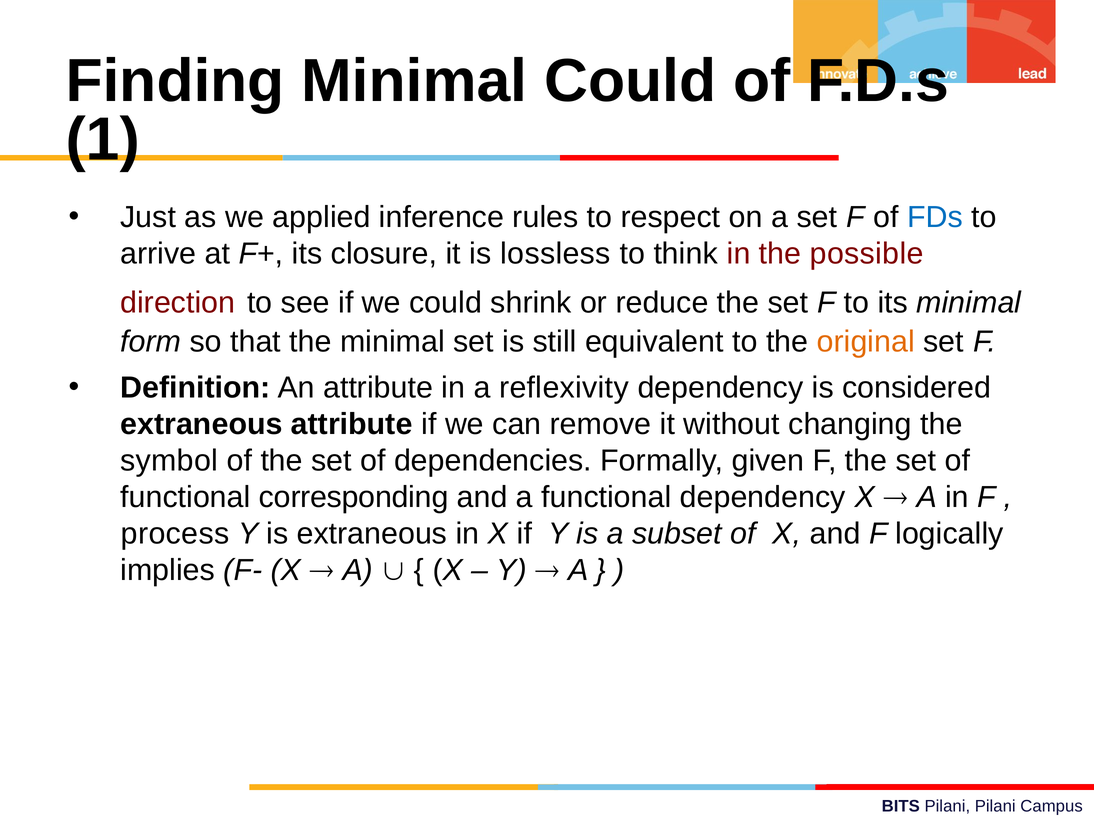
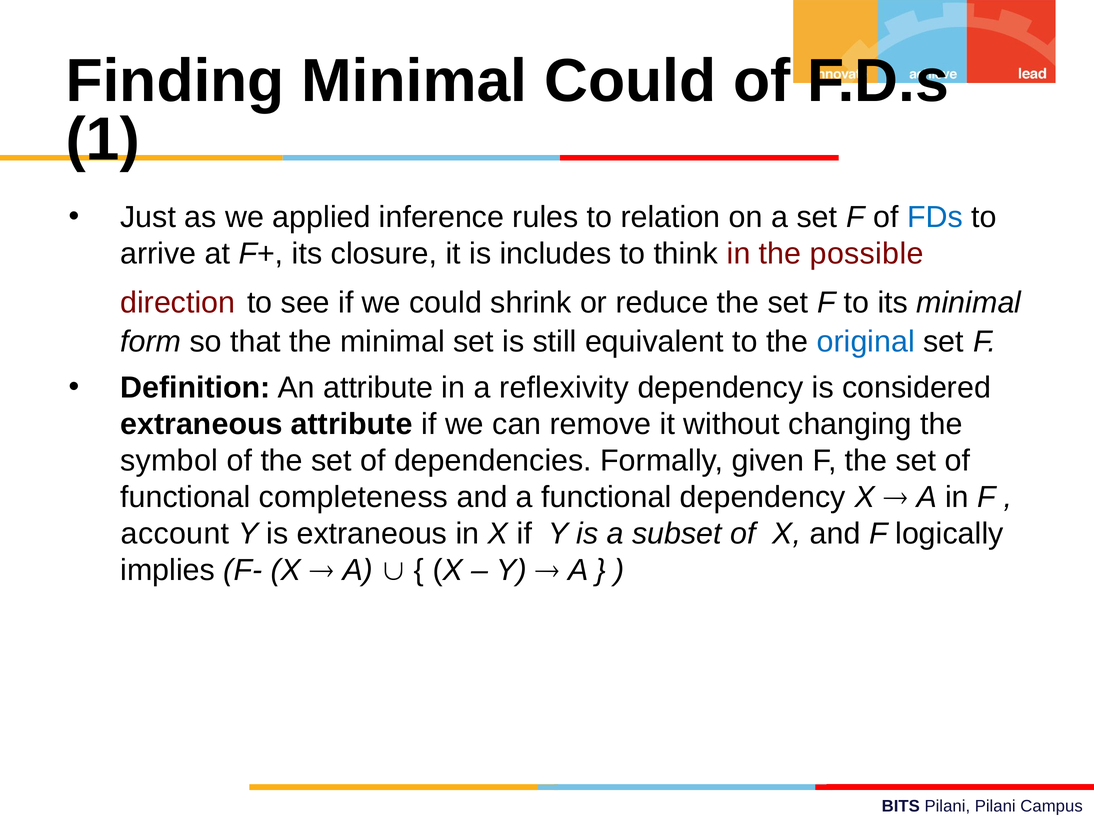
respect: respect -> relation
lossless: lossless -> includes
original colour: orange -> blue
corresponding: corresponding -> completeness
process: process -> account
